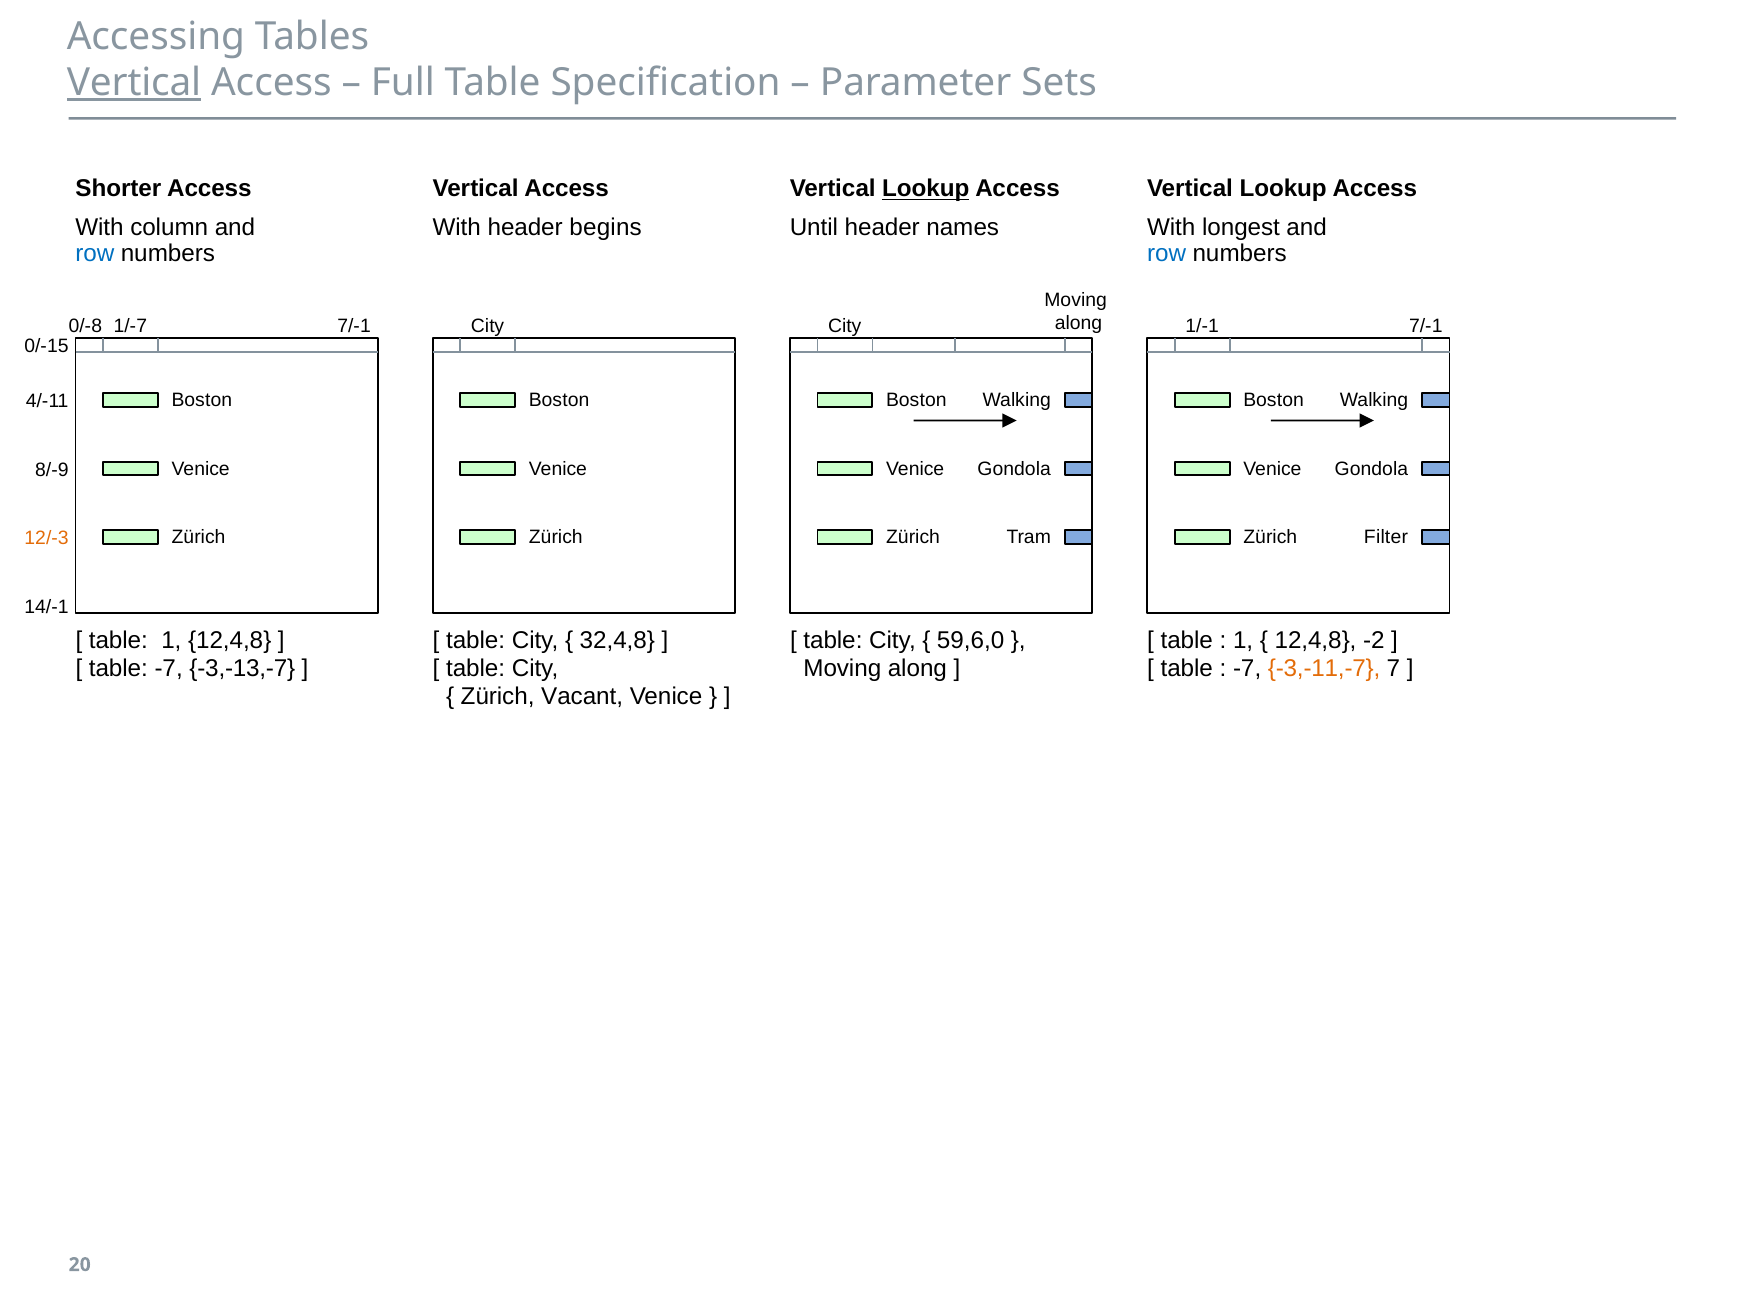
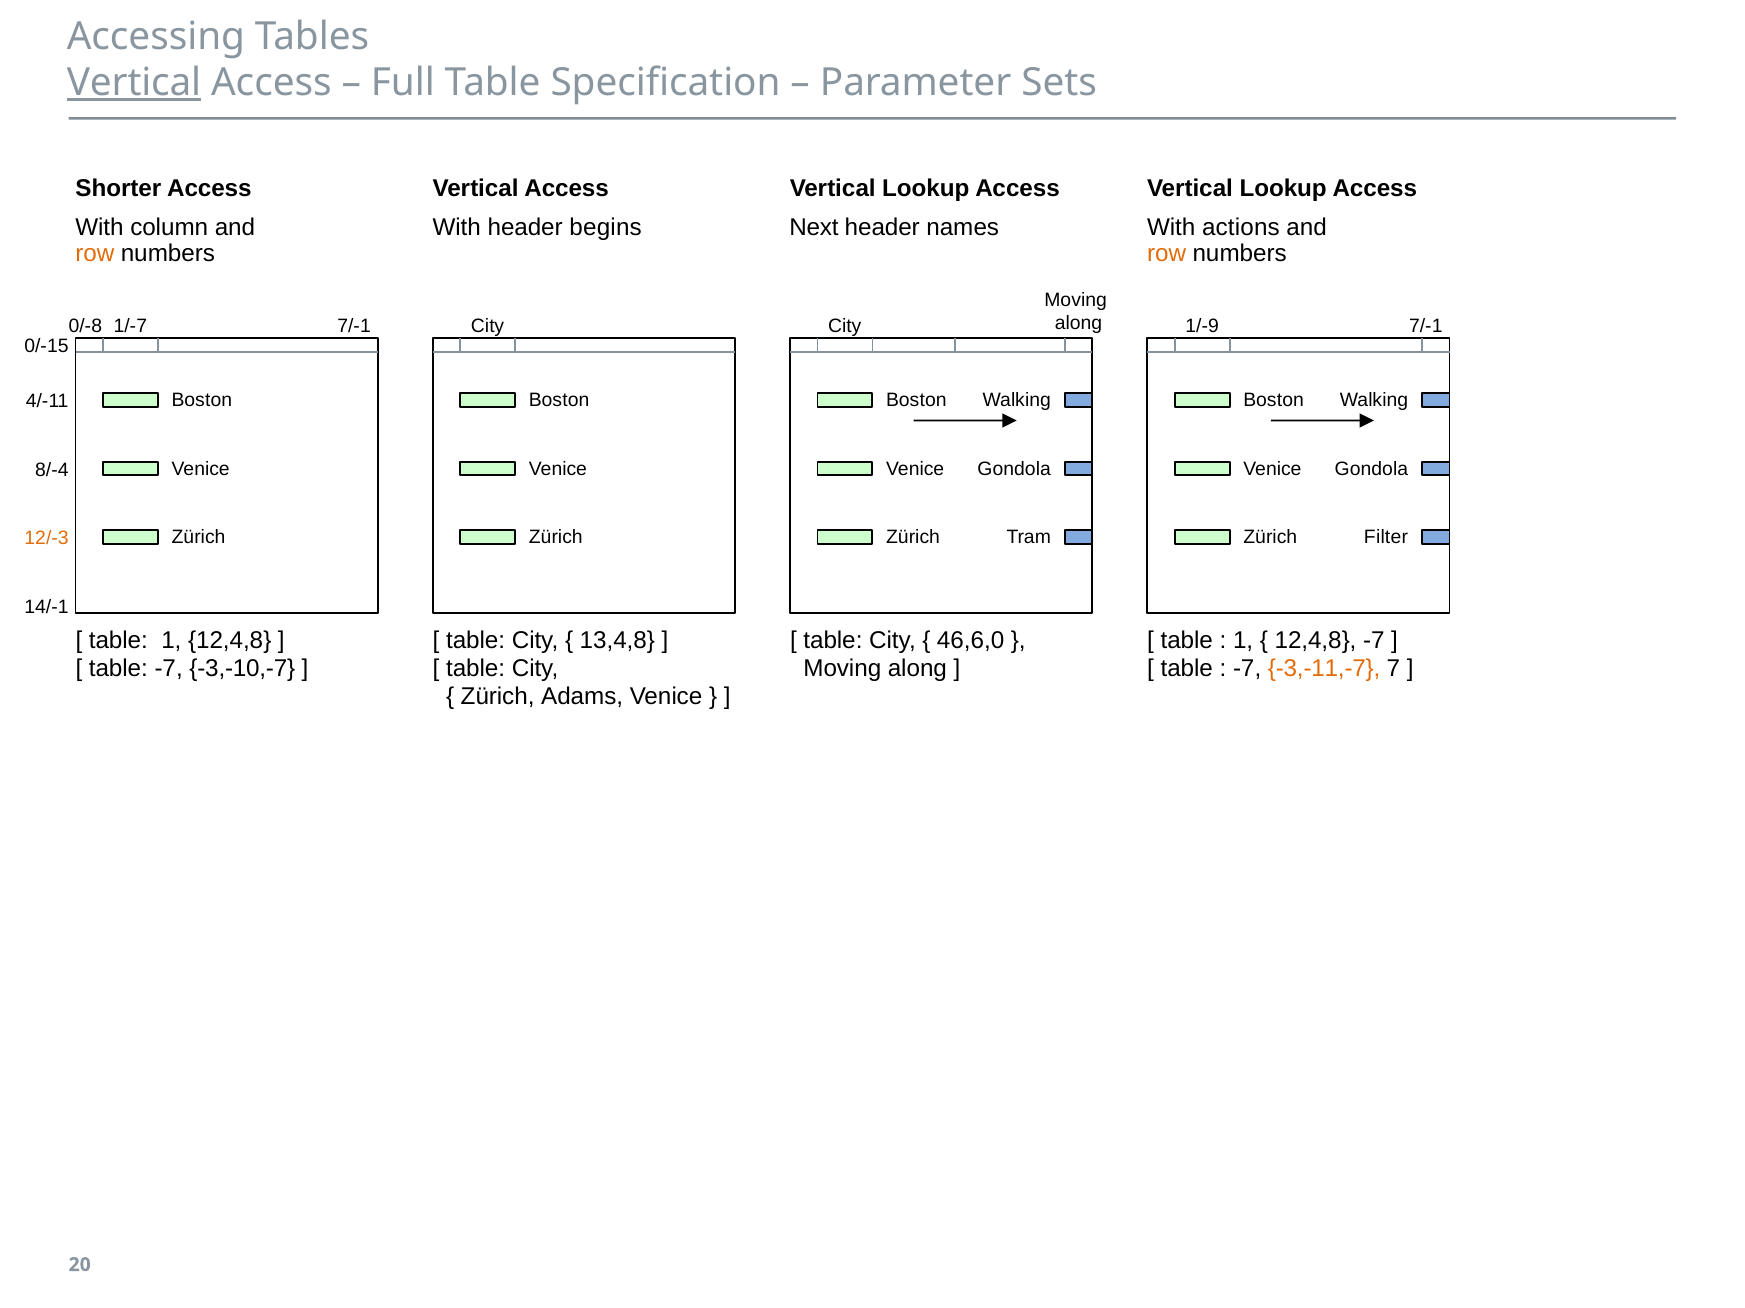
Lookup at (926, 189) underline: present -> none
Until: Until -> Next
longest: longest -> actions
row at (95, 254) colour: blue -> orange
row at (1167, 254) colour: blue -> orange
1/-1: 1/-1 -> 1/-9
8/-9: 8/-9 -> 8/-4
32,4,8: 32,4,8 -> 13,4,8
59,6,0: 59,6,0 -> 46,6,0
12,4,8 -2: -2 -> -7
-3,-13,-7: -3,-13,-7 -> -3,-10,-7
Vacant: Vacant -> Adams
